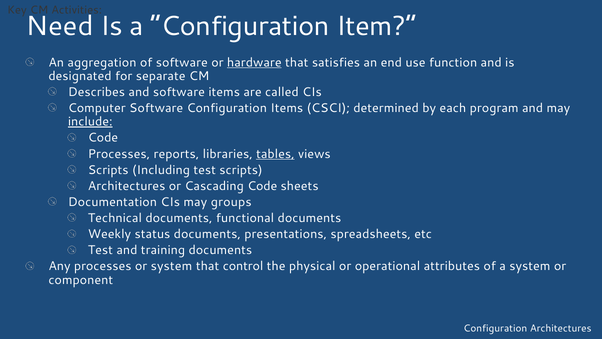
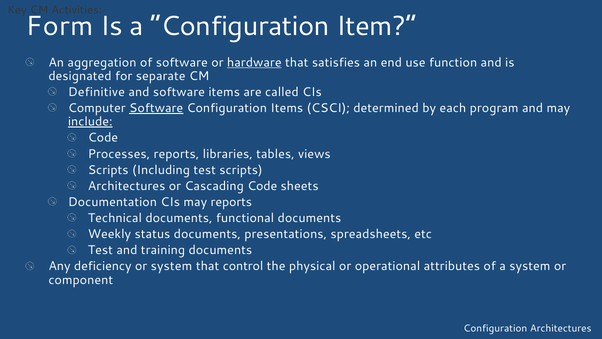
Need: Need -> Form
Describes: Describes -> Definitive
Software at (156, 108) underline: none -> present
tables underline: present -> none
may groups: groups -> reports
Any processes: processes -> deficiency
